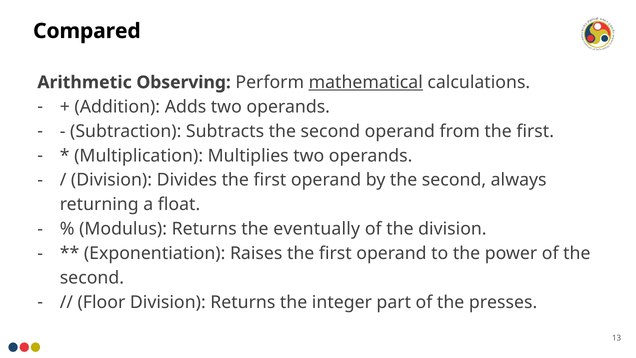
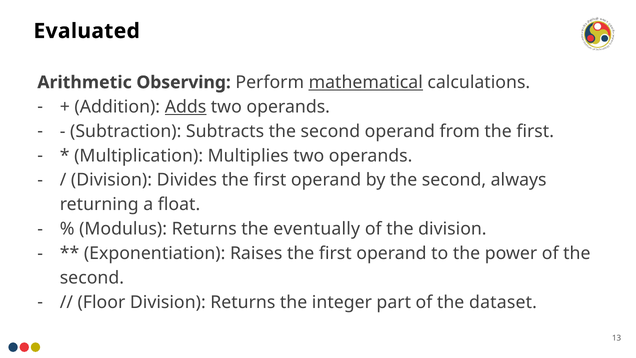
Compared: Compared -> Evaluated
Adds underline: none -> present
presses: presses -> dataset
